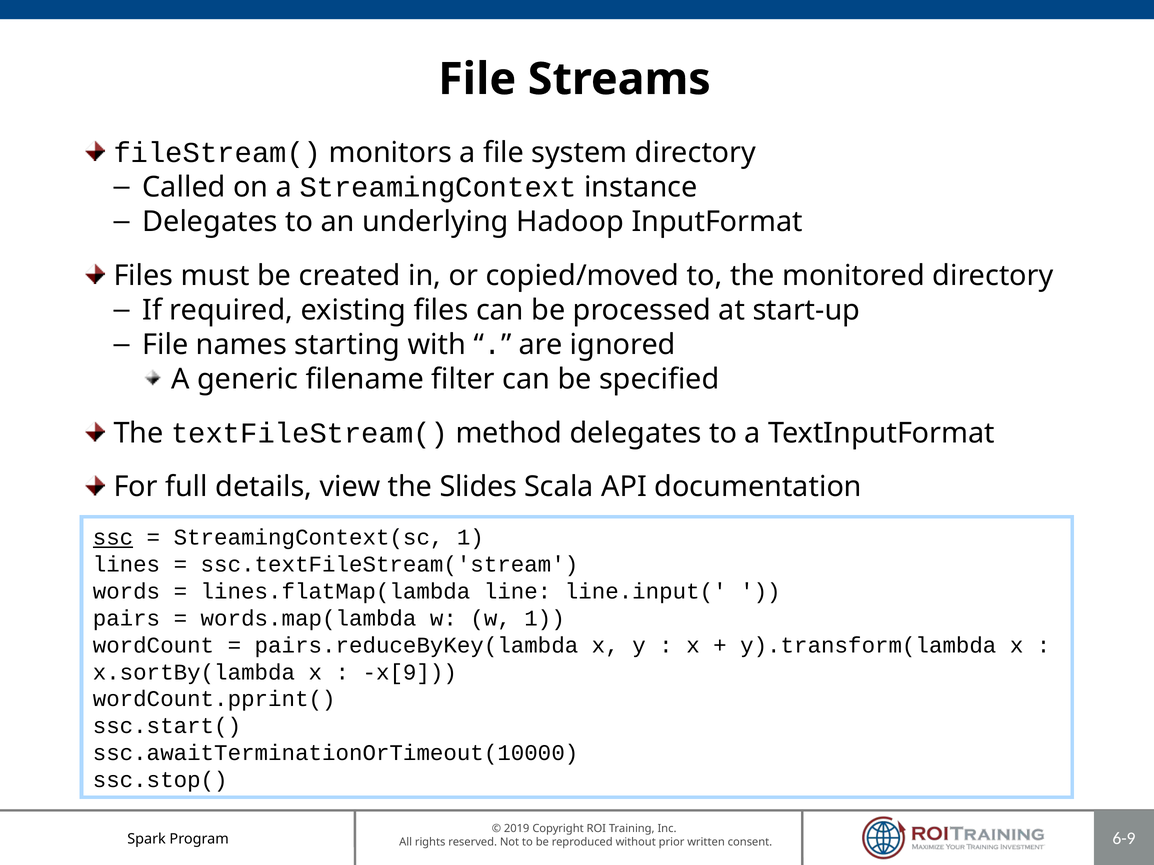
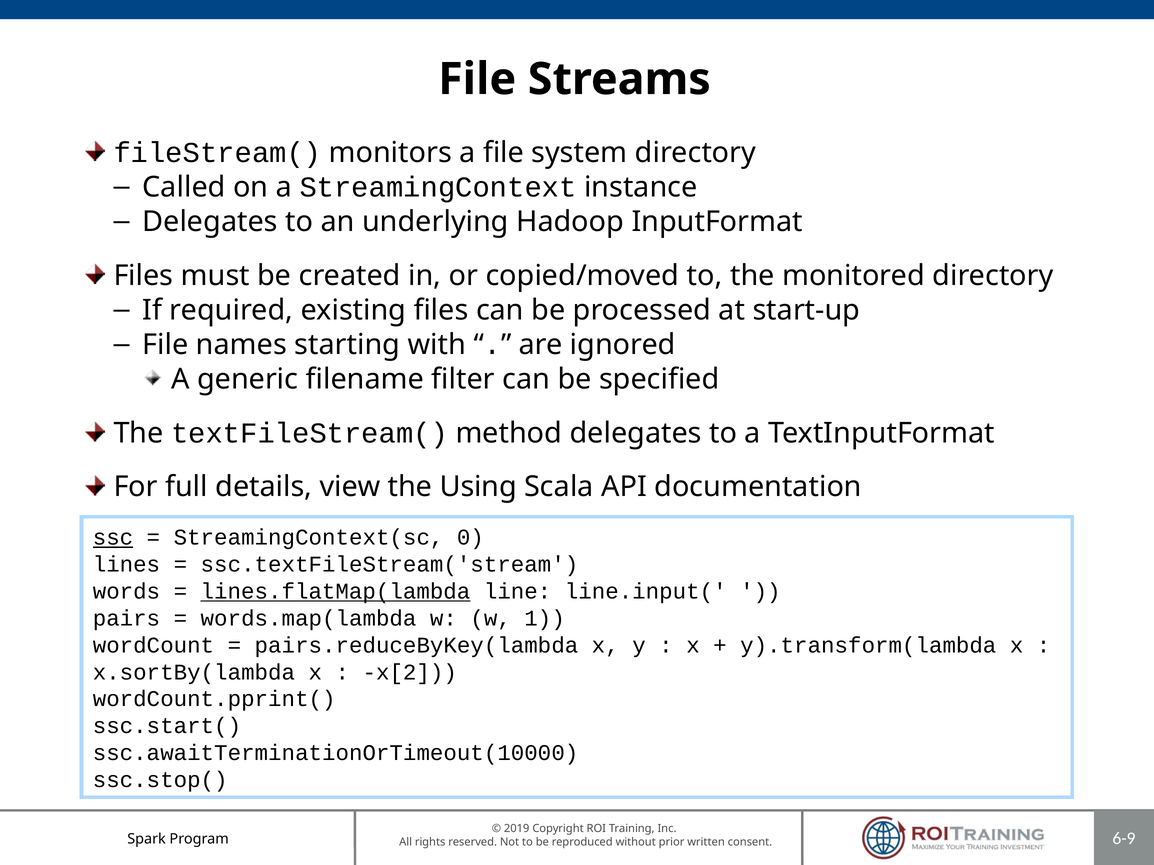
Slides: Slides -> Using
StreamingContext(sc 1: 1 -> 0
lines.flatMap(lambda underline: none -> present
x[9: x[9 -> x[2
